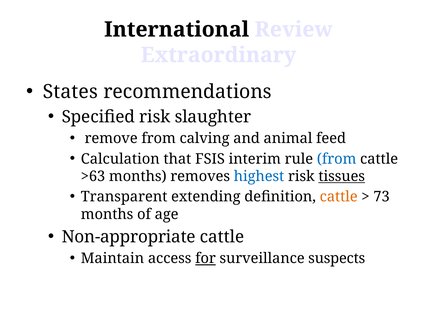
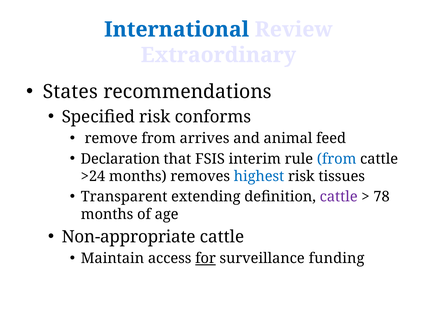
International colour: black -> blue
slaughter: slaughter -> conforms
calving: calving -> arrives
Calculation: Calculation -> Declaration
>63: >63 -> >24
tissues underline: present -> none
cattle at (339, 197) colour: orange -> purple
73: 73 -> 78
suspects: suspects -> funding
